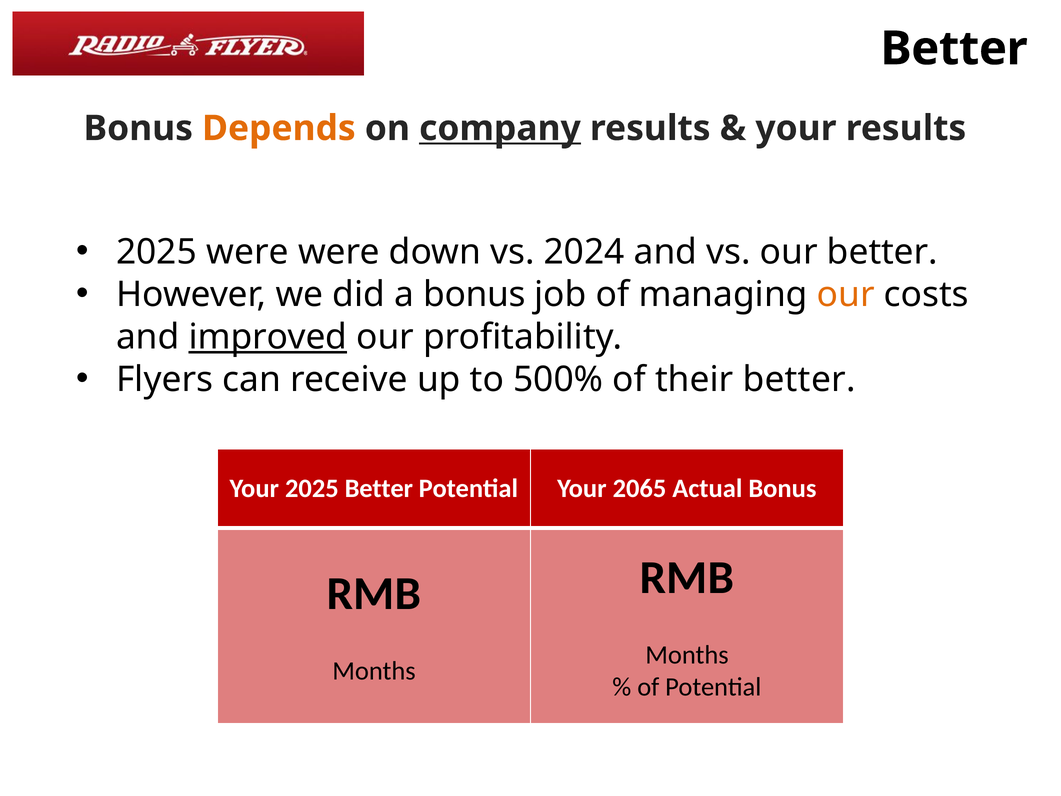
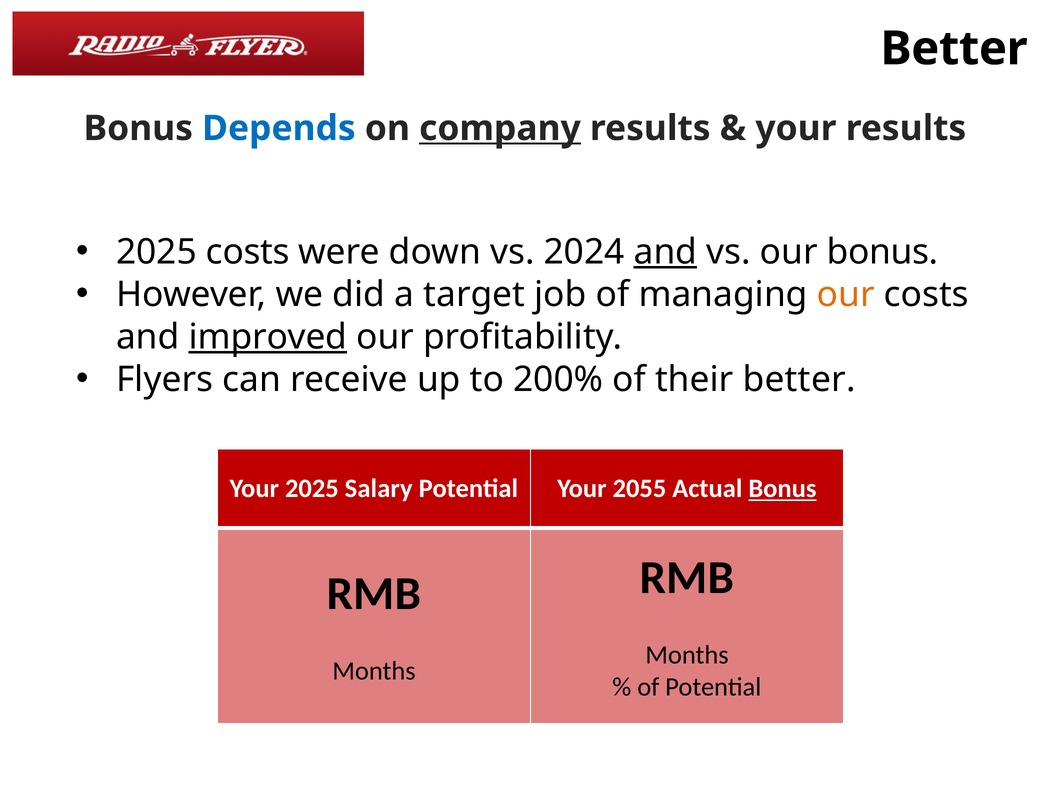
Depends colour: orange -> blue
2025 were: were -> costs
and at (665, 252) underline: none -> present
our better: better -> bonus
a bonus: bonus -> target
500%: 500% -> 200%
2025 Better: Better -> Salary
2065: 2065 -> 2055
Bonus at (782, 488) underline: none -> present
